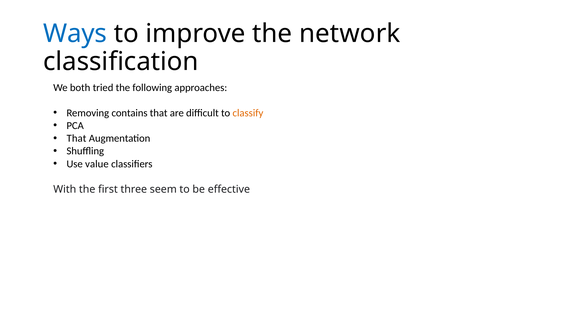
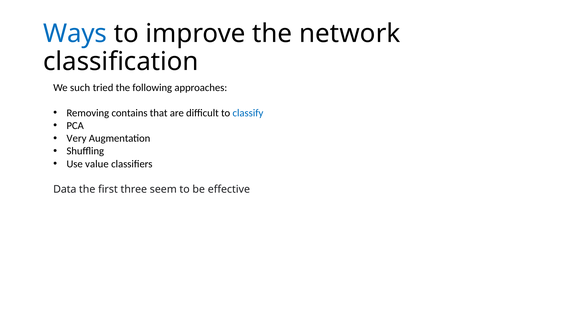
both: both -> such
classify colour: orange -> blue
That at (76, 139): That -> Very
With: With -> Data
